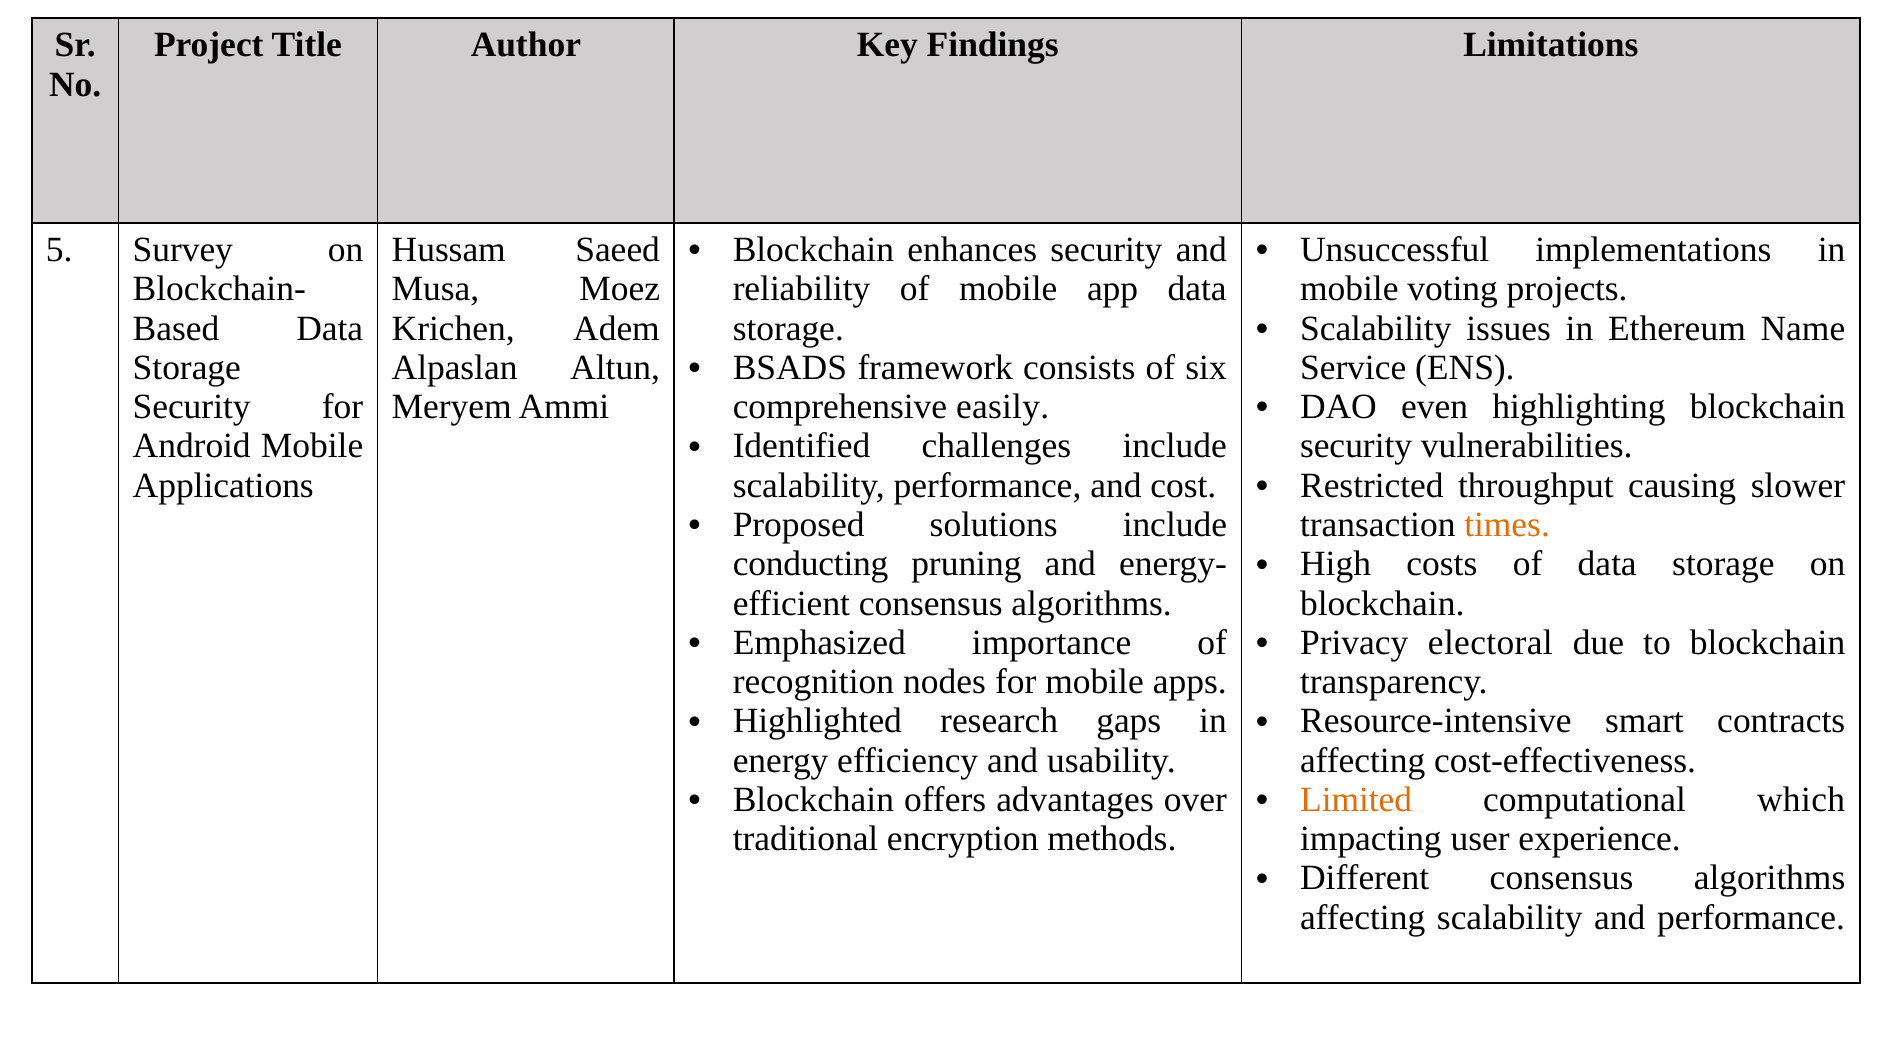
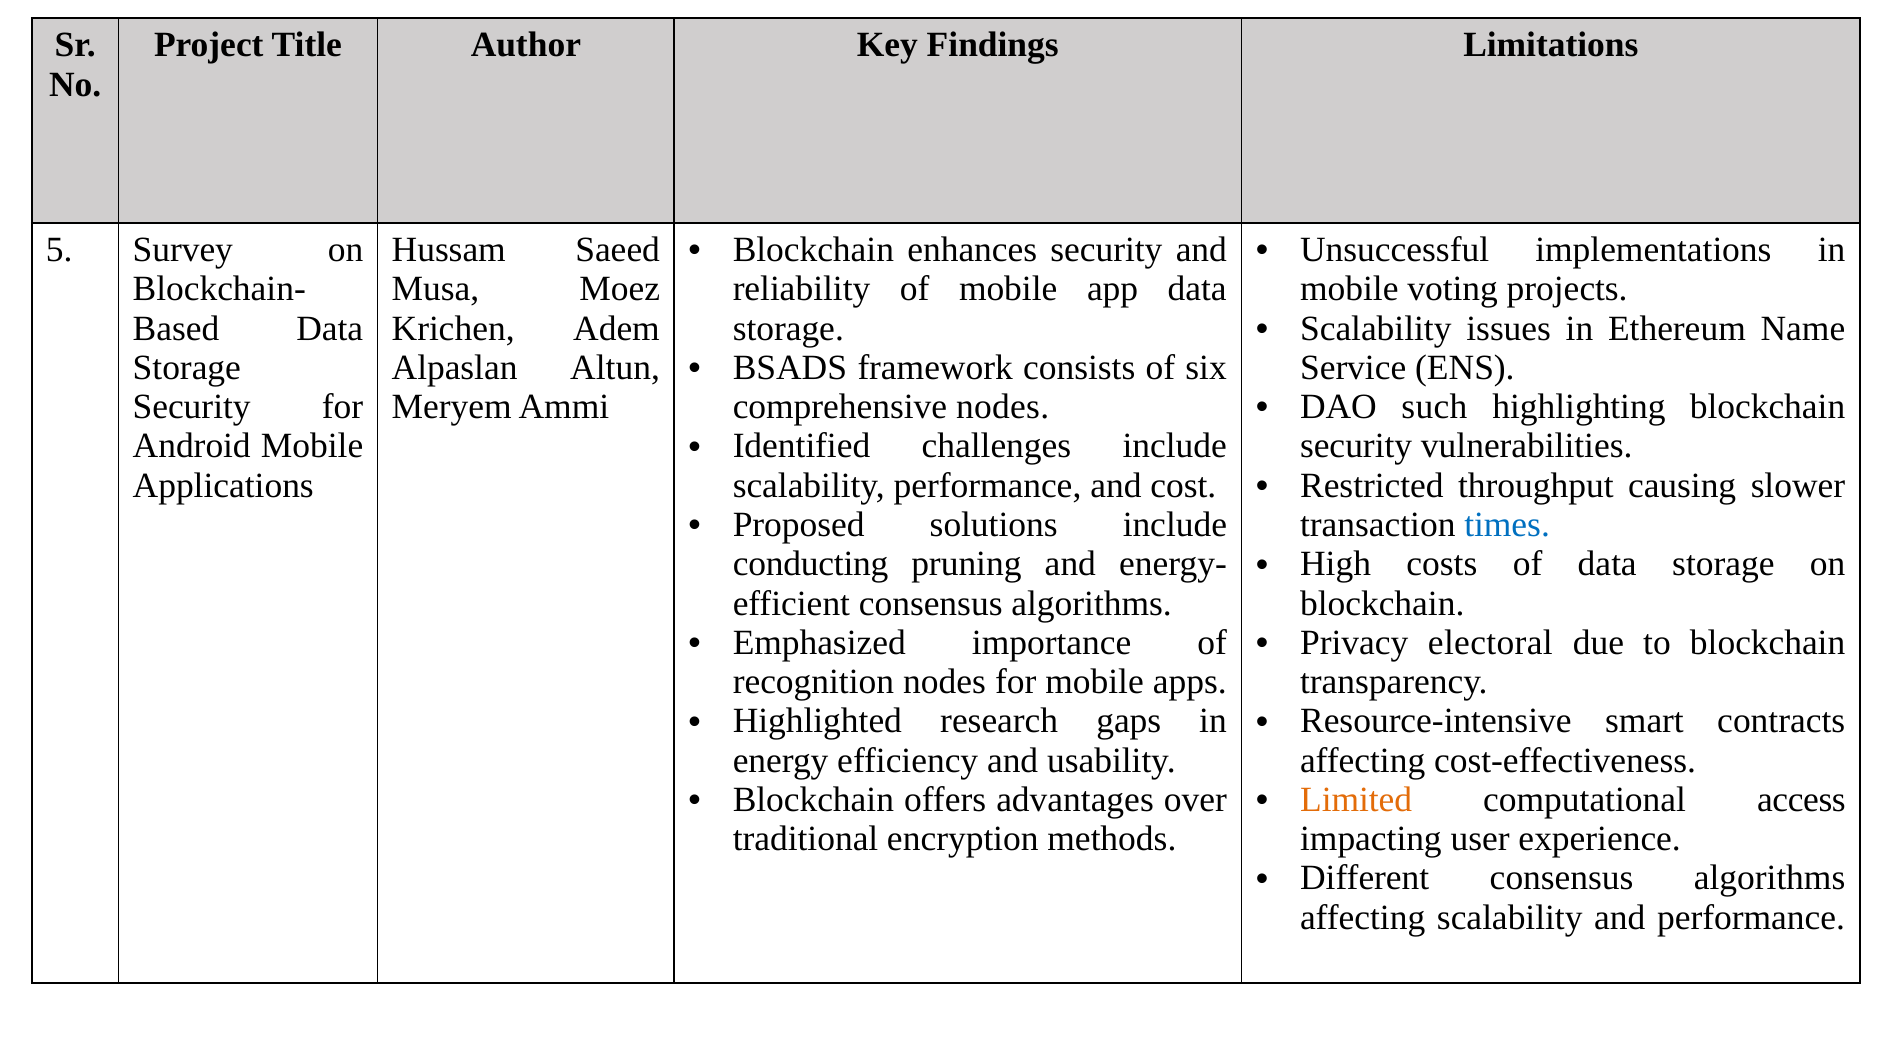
comprehensive easily: easily -> nodes
even: even -> such
times colour: orange -> blue
which: which -> access
